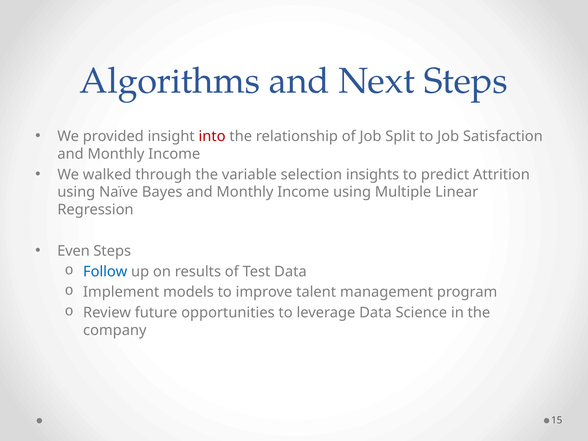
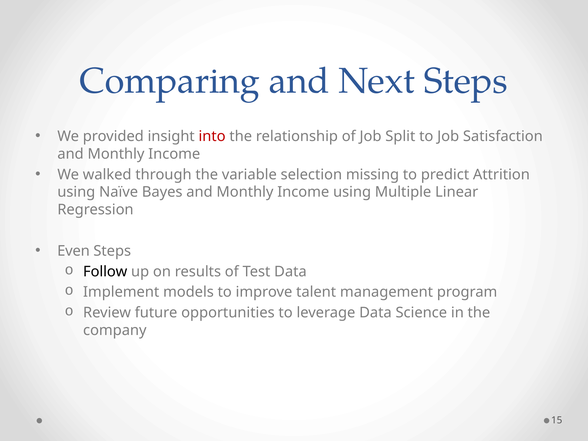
Algorithms: Algorithms -> Comparing
insights: insights -> missing
Follow colour: blue -> black
